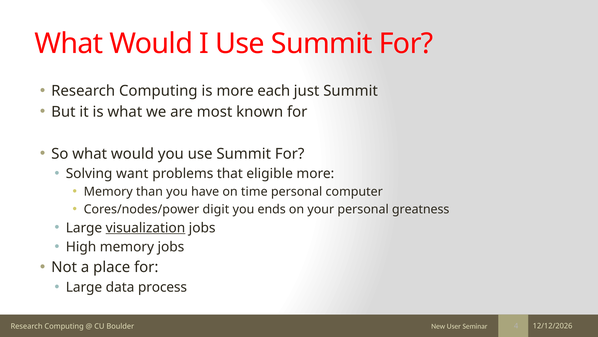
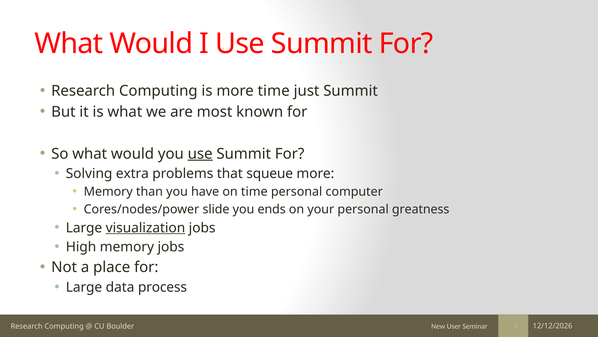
more each: each -> time
use at (200, 154) underline: none -> present
want: want -> extra
eligible: eligible -> squeue
digit: digit -> slide
